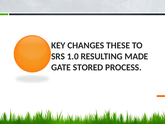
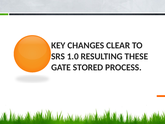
THESE: THESE -> CLEAR
MADE: MADE -> THESE
